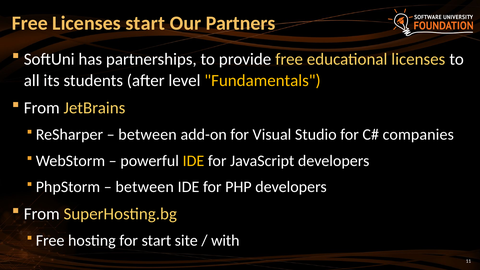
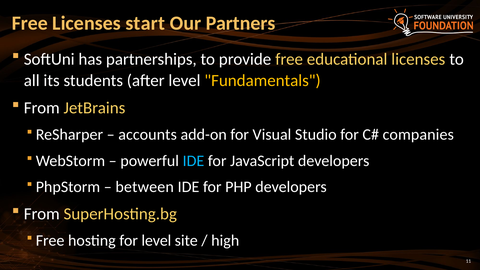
between at (148, 135): between -> accounts
IDE at (193, 161) colour: yellow -> light blue
for start: start -> level
with: with -> high
